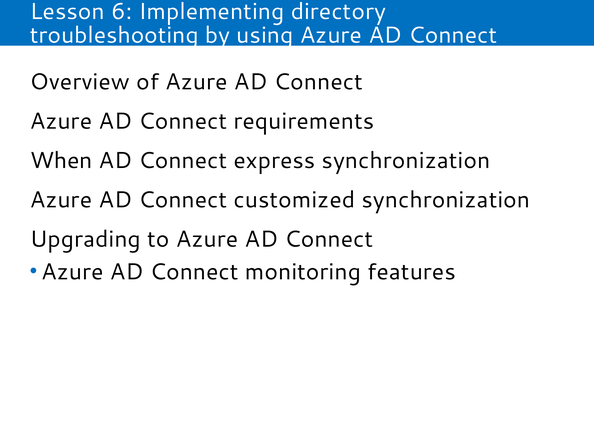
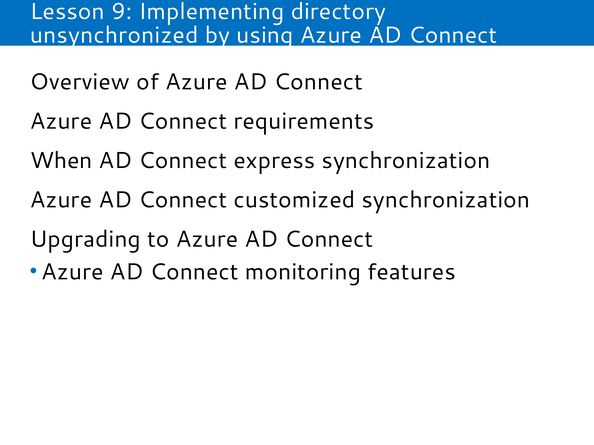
6: 6 -> 9
troubleshooting: troubleshooting -> unsynchronized
